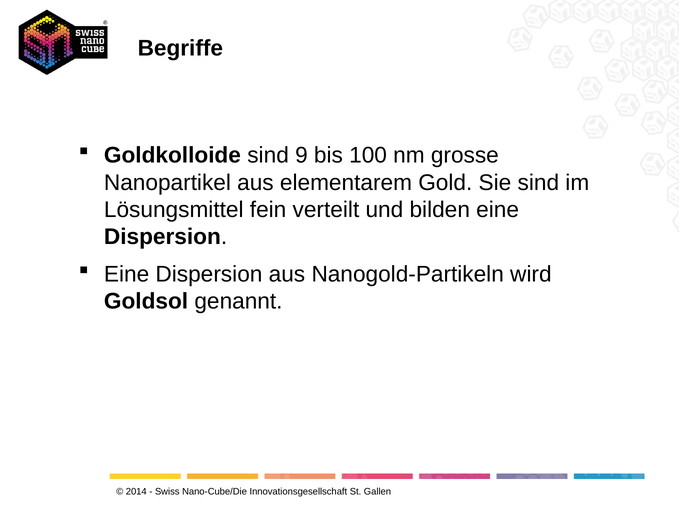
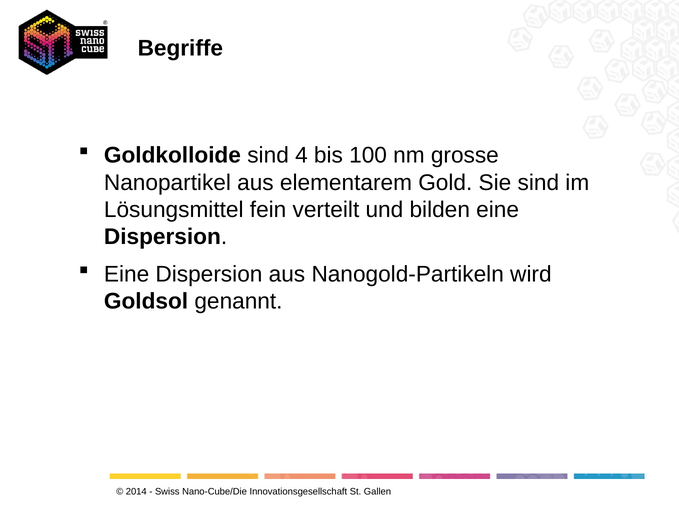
9: 9 -> 4
